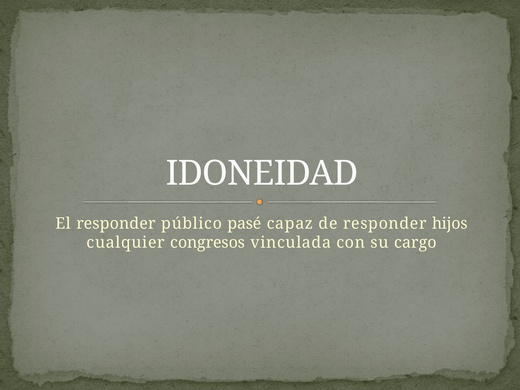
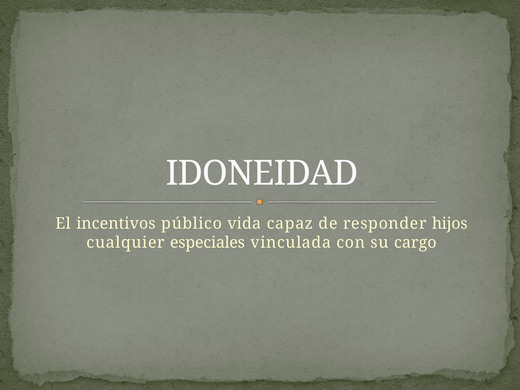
El responder: responder -> incentivos
pasé: pasé -> vida
congresos: congresos -> especiales
